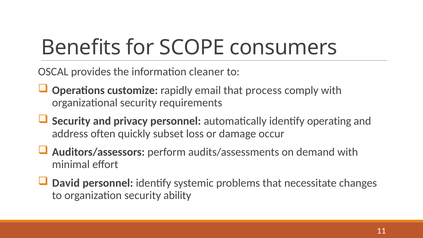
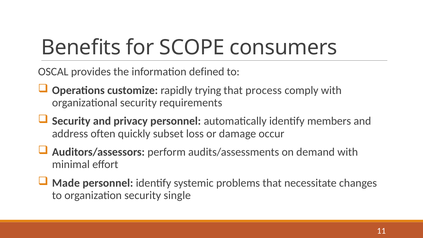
cleaner: cleaner -> defined
email: email -> trying
operating: operating -> members
David: David -> Made
ability: ability -> single
